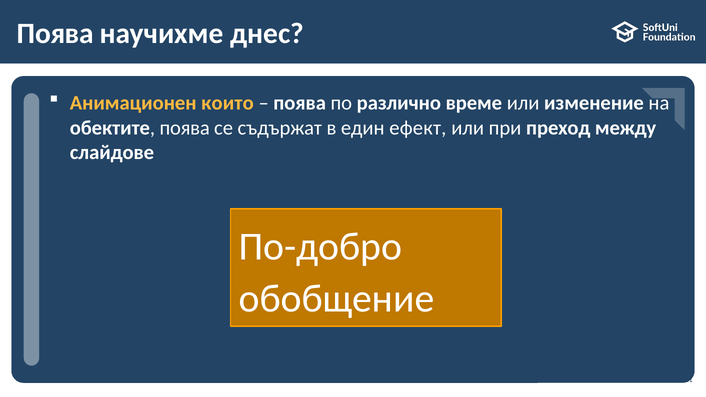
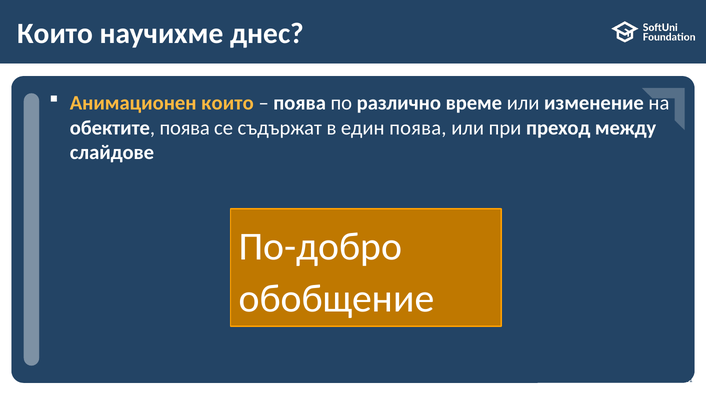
Поява at (55, 33): Поява -> Които
един ефект: ефект -> поява
